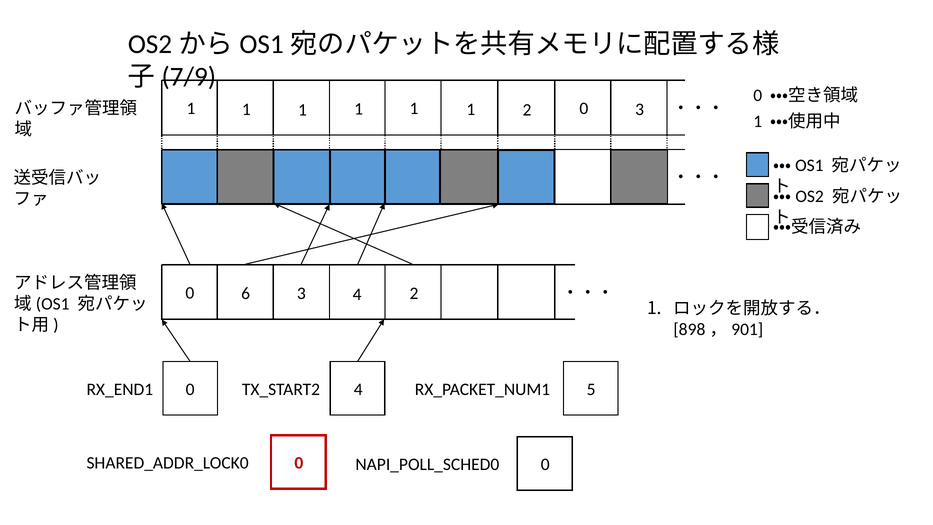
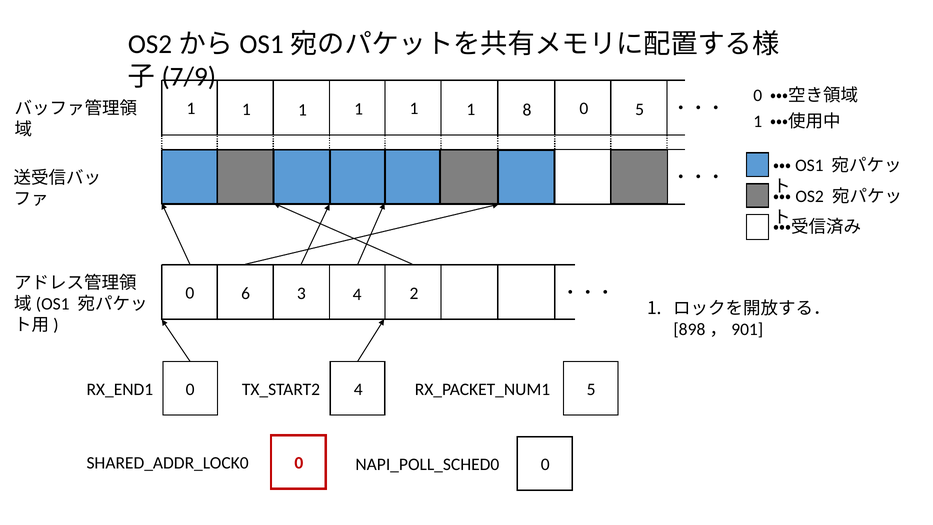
1 2: 2 -> 8
1 0 3: 3 -> 5
